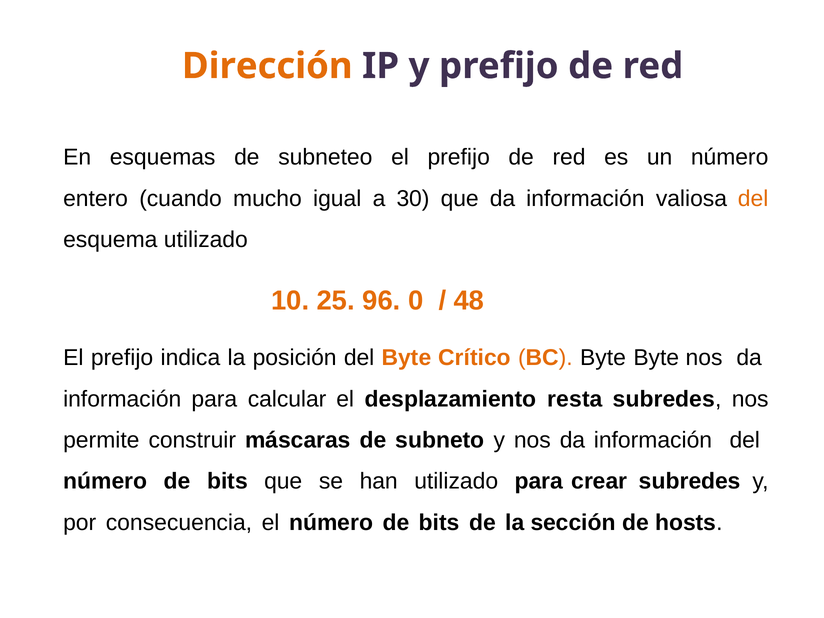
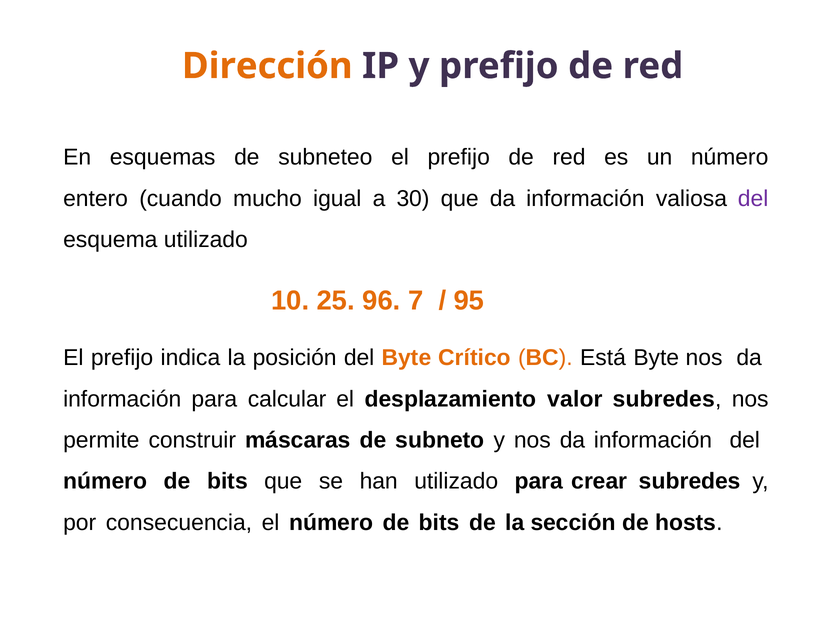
del at (753, 199) colour: orange -> purple
0: 0 -> 7
48: 48 -> 95
BC Byte: Byte -> Está
resta: resta -> valor
